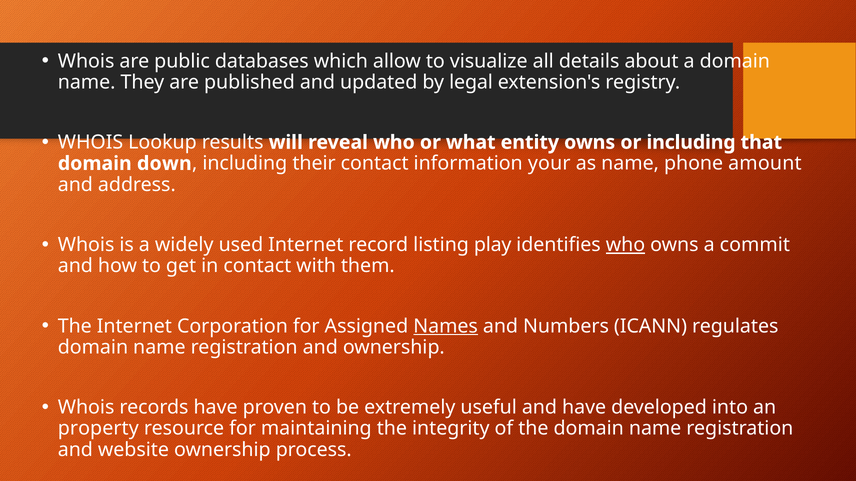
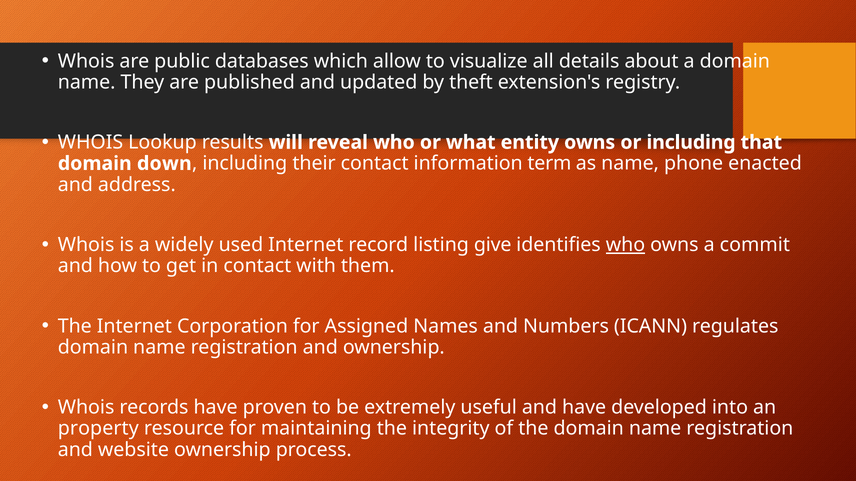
legal: legal -> theft
your: your -> term
amount: amount -> enacted
play: play -> give
Names underline: present -> none
